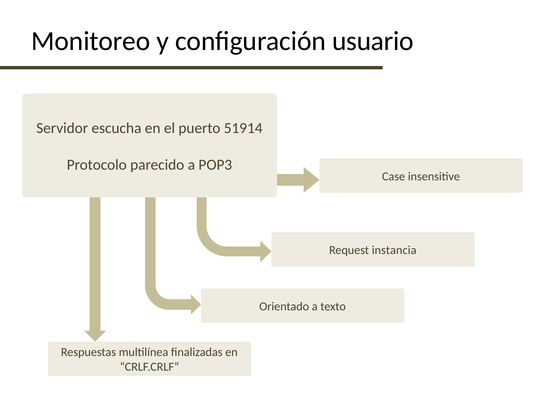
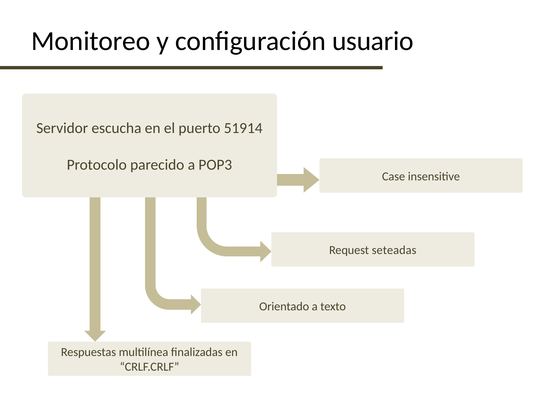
instancia: instancia -> seteadas
